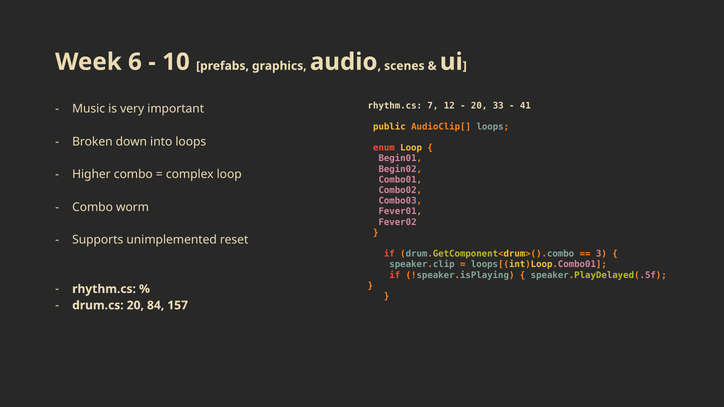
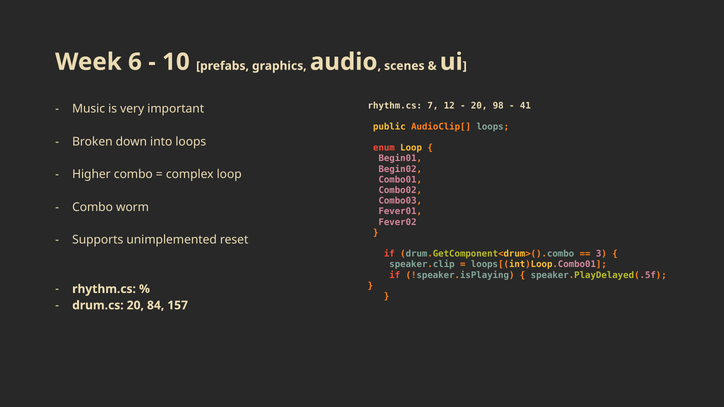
33: 33 -> 98
